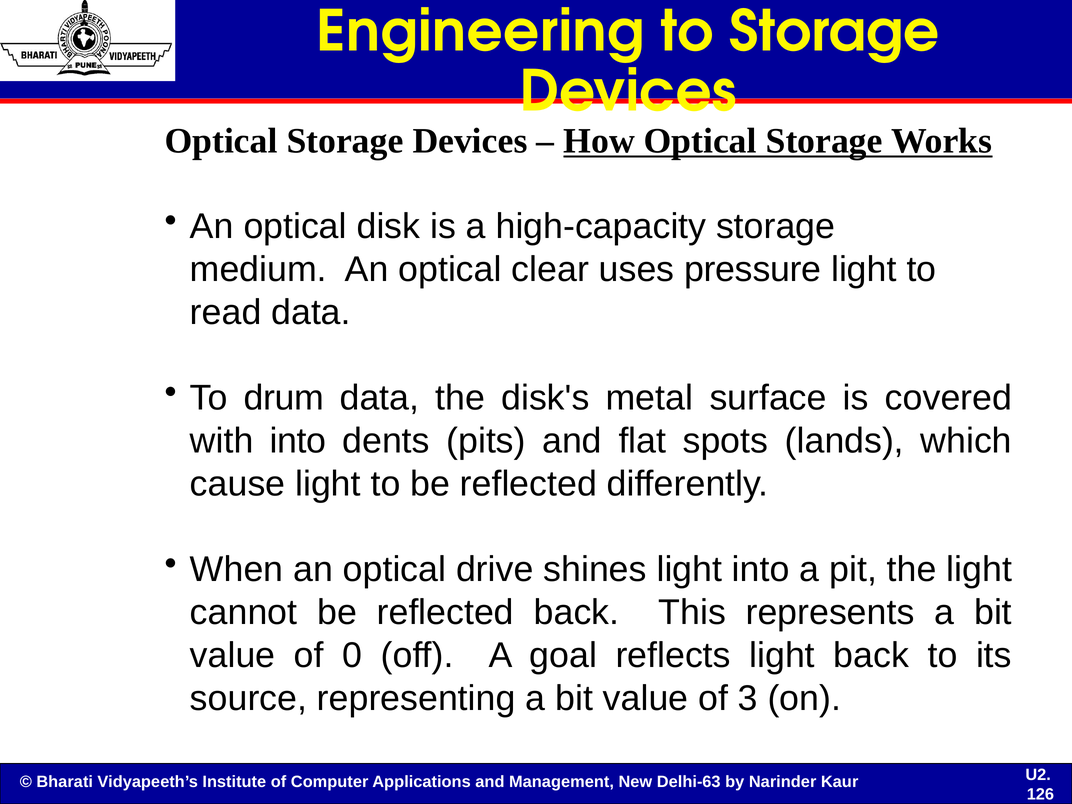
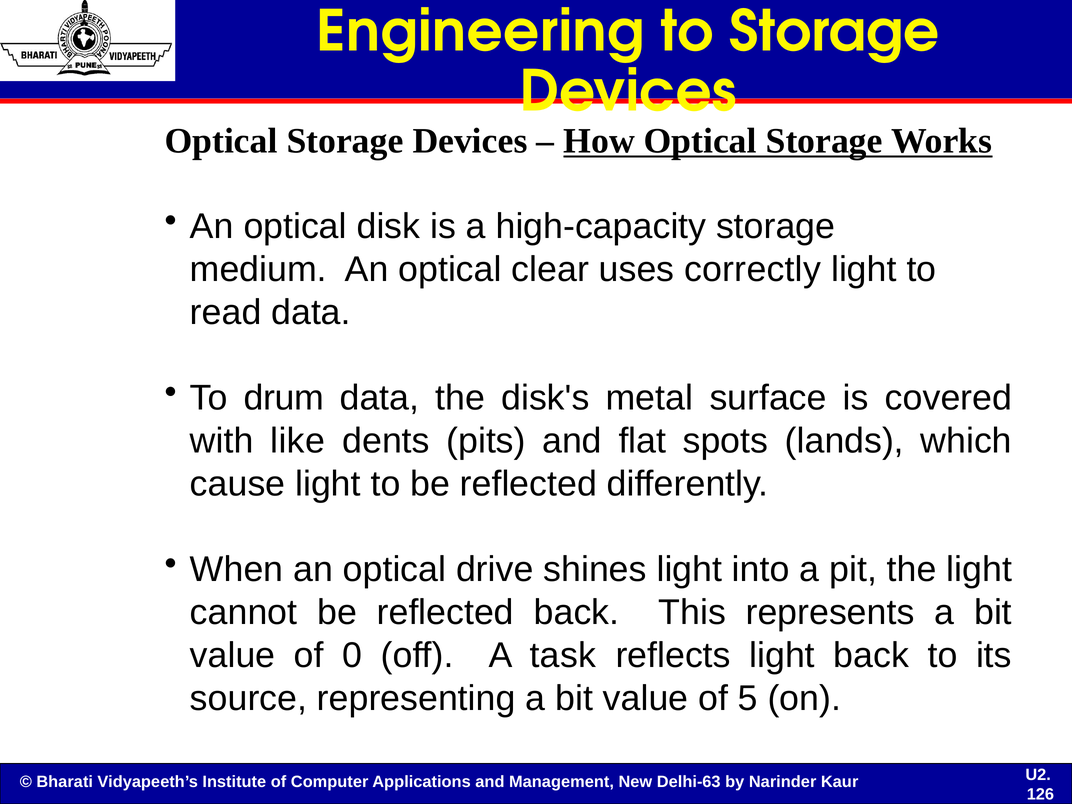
pressure: pressure -> correctly
with into: into -> like
goal: goal -> task
3: 3 -> 5
